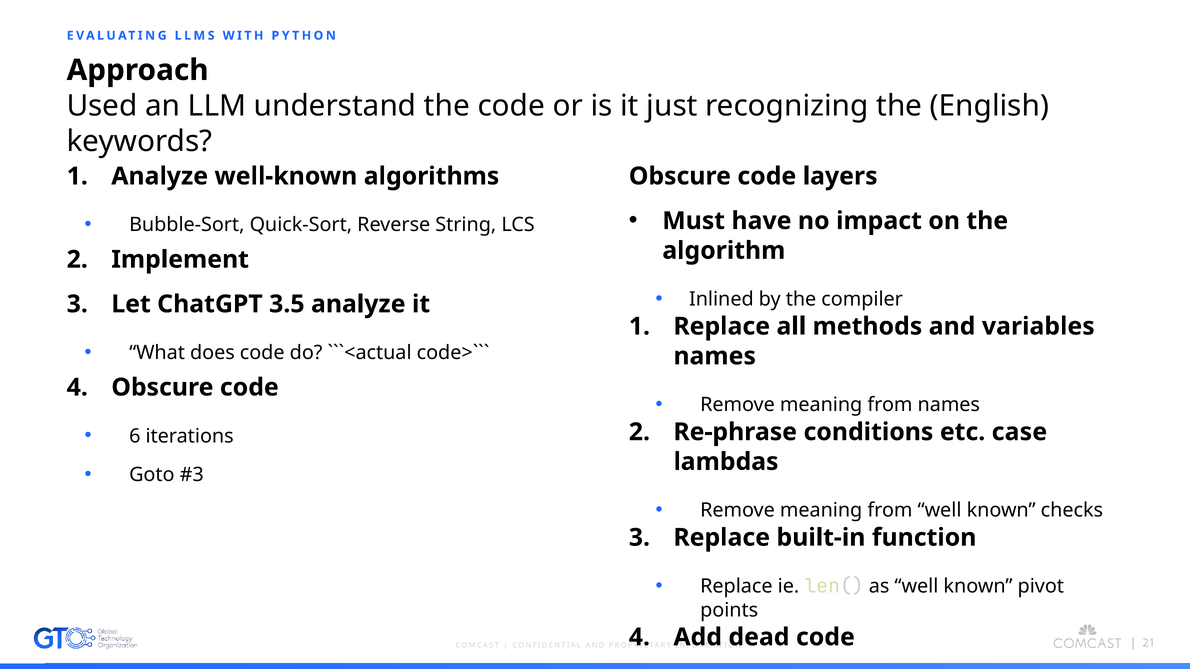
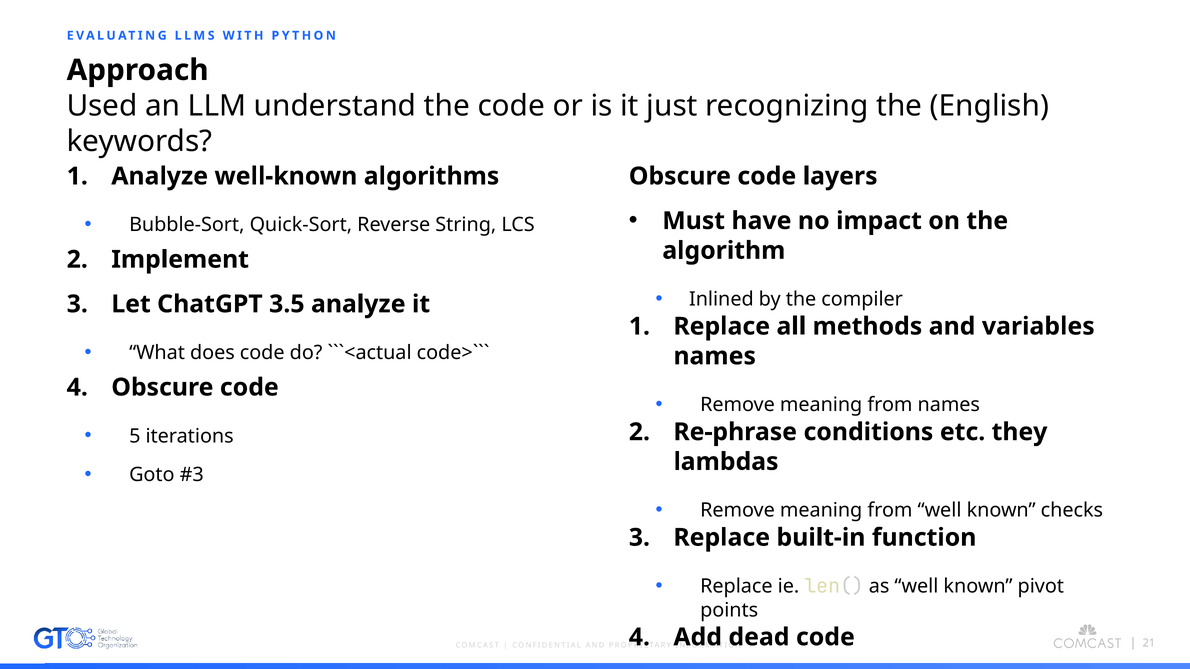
6: 6 -> 5
case: case -> they
